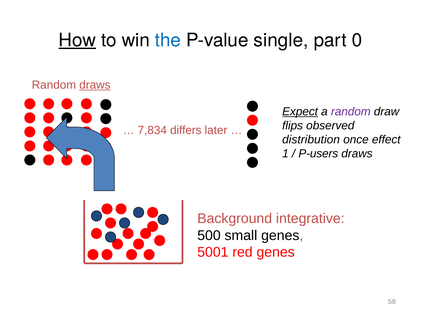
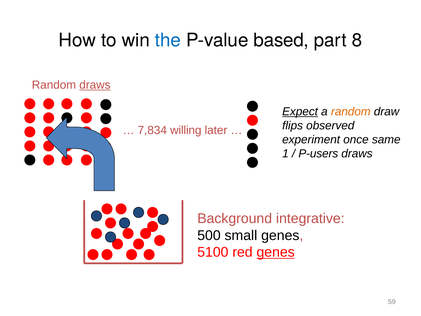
How underline: present -> none
single: single -> based
0: 0 -> 8
random at (351, 111) colour: purple -> orange
differs: differs -> willing
distribution: distribution -> experiment
effect: effect -> same
5001: 5001 -> 5100
genes at (276, 252) underline: none -> present
